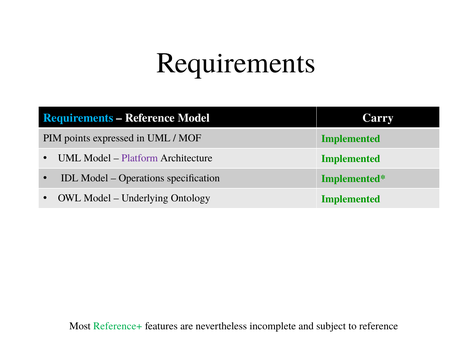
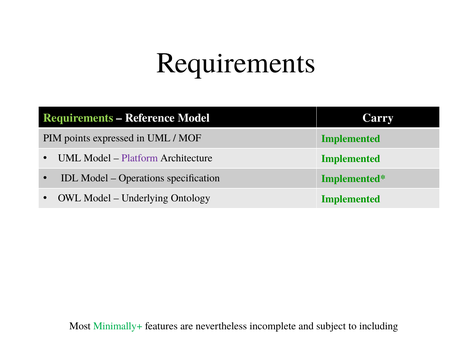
Requirements at (78, 118) colour: light blue -> light green
Reference+: Reference+ -> Minimally+
to reference: reference -> including
